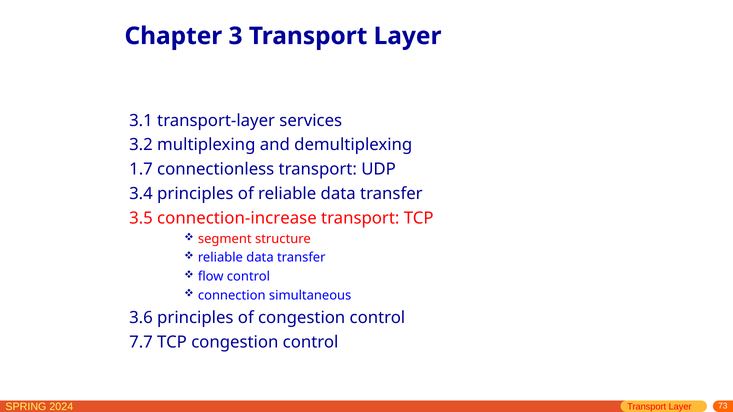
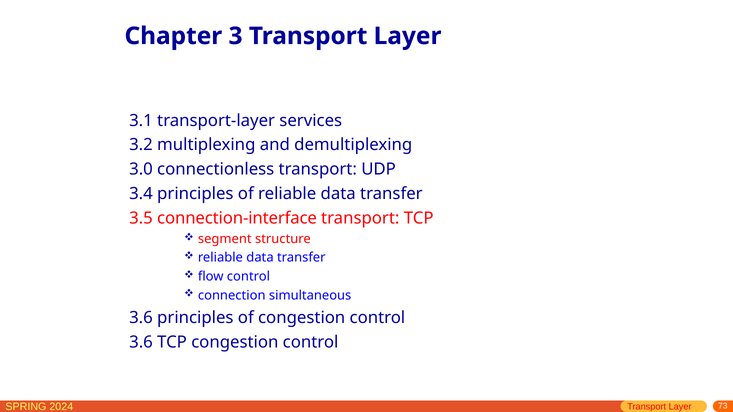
1.7: 1.7 -> 3.0
connection-increase: connection-increase -> connection-interface
7.7 at (141, 342): 7.7 -> 3.6
